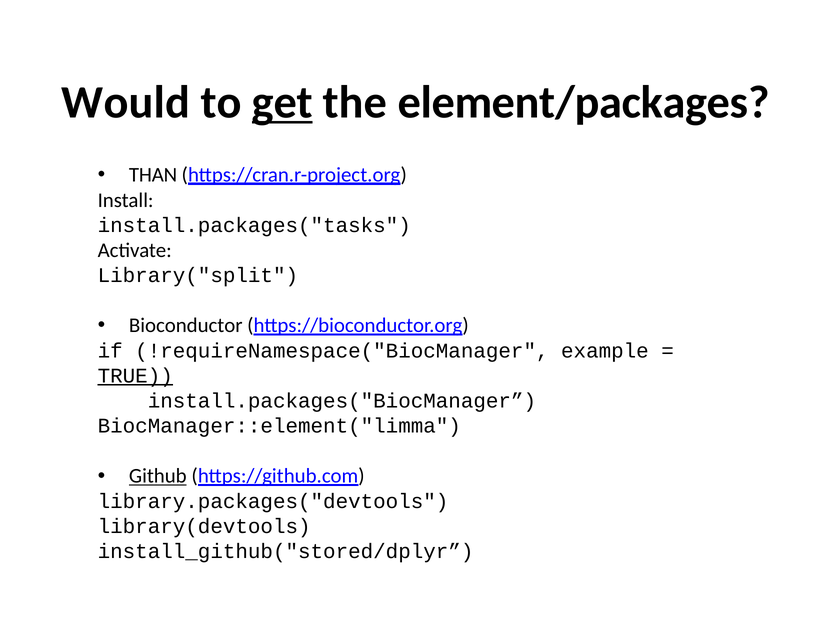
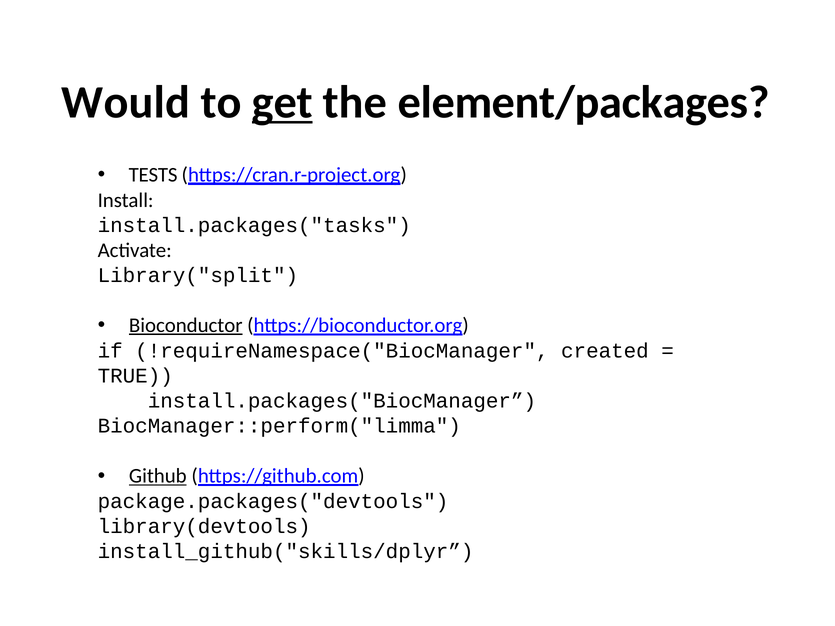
THAN: THAN -> TESTS
Bioconductor underline: none -> present
example: example -> created
TRUE underline: present -> none
BiocManager::element("limma: BiocManager::element("limma -> BiocManager::perform("limma
library.packages("devtools: library.packages("devtools -> package.packages("devtools
install_github("stored/dplyr: install_github("stored/dplyr -> install_github("skills/dplyr
